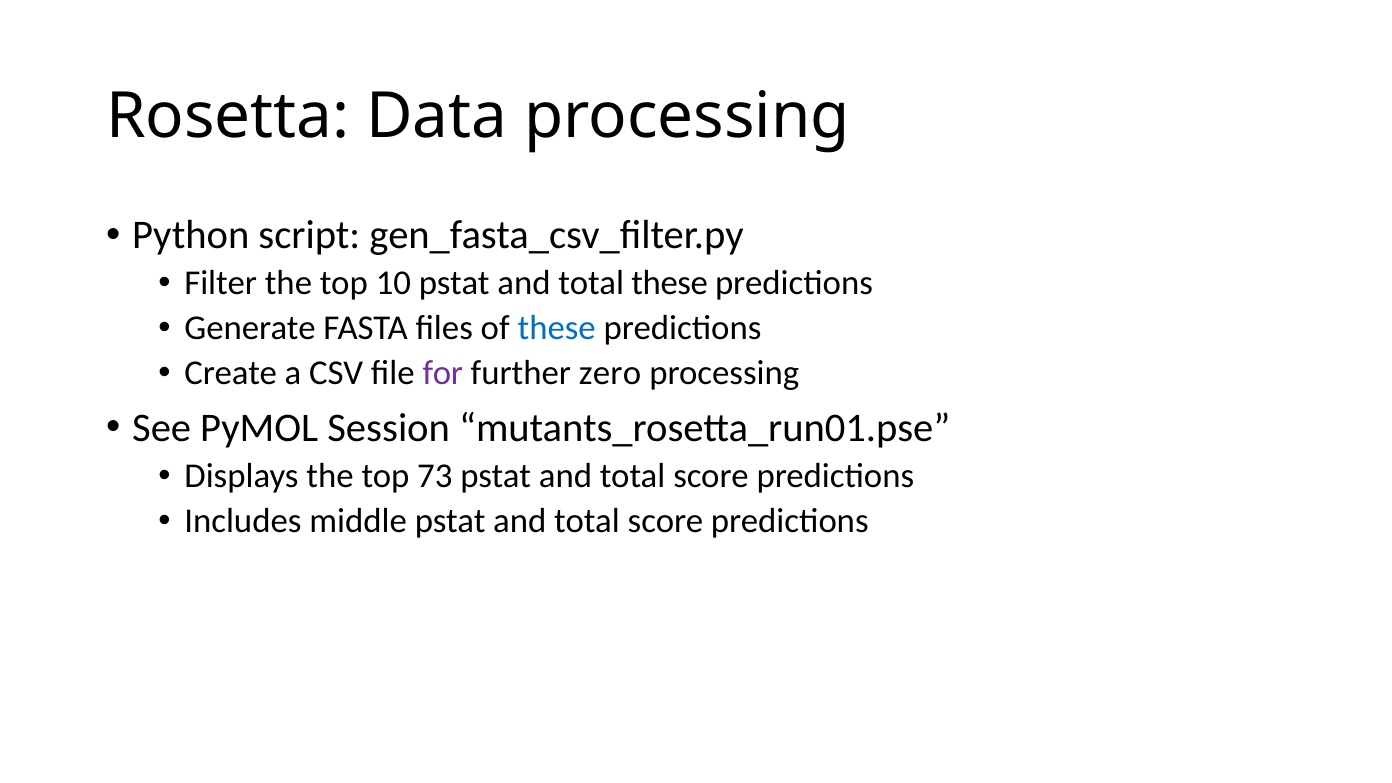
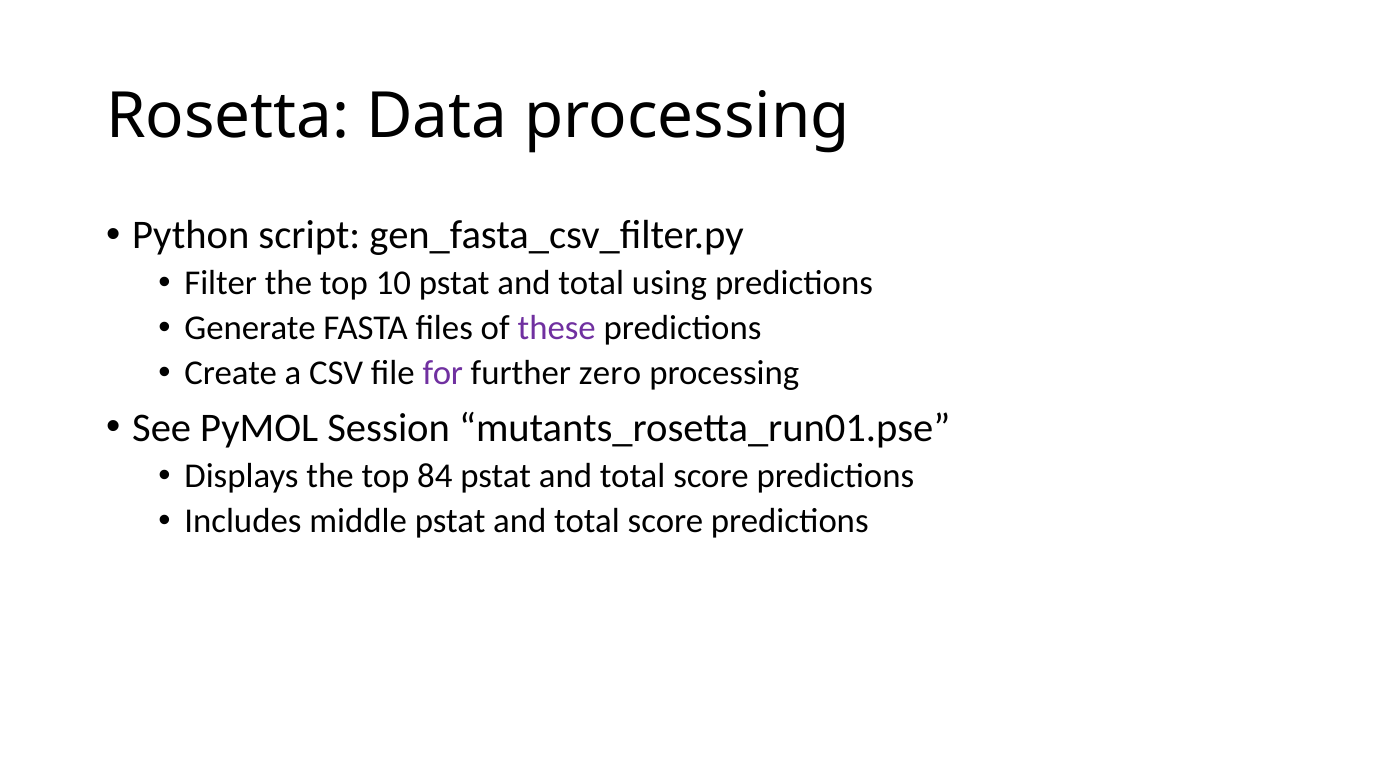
total these: these -> using
these at (557, 328) colour: blue -> purple
73: 73 -> 84
